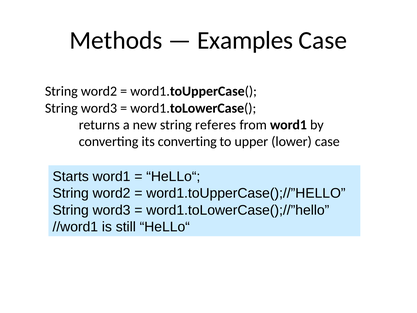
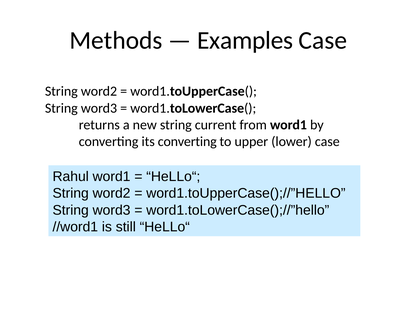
referes: referes -> current
Starts: Starts -> Rahul
